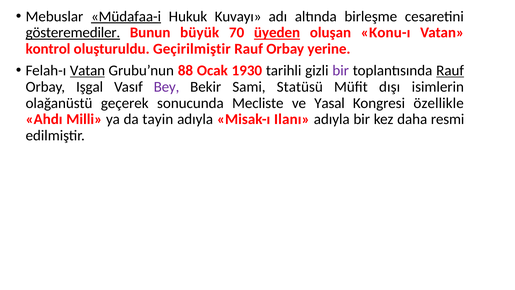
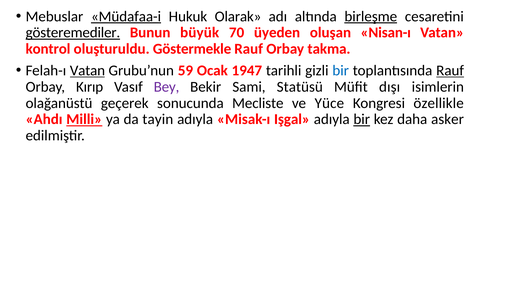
Kuvayı: Kuvayı -> Olarak
birleşme underline: none -> present
üyeden underline: present -> none
Konu-ı: Konu-ı -> Nisan-ı
Geçirilmiştir: Geçirilmiştir -> Göstermekle
yerine: yerine -> takma
88: 88 -> 59
1930: 1930 -> 1947
bir at (341, 70) colour: purple -> blue
Işgal: Işgal -> Kırıp
Yasal: Yasal -> Yüce
Milli underline: none -> present
Ilanı: Ilanı -> Işgal
bir at (362, 119) underline: none -> present
resmi: resmi -> asker
